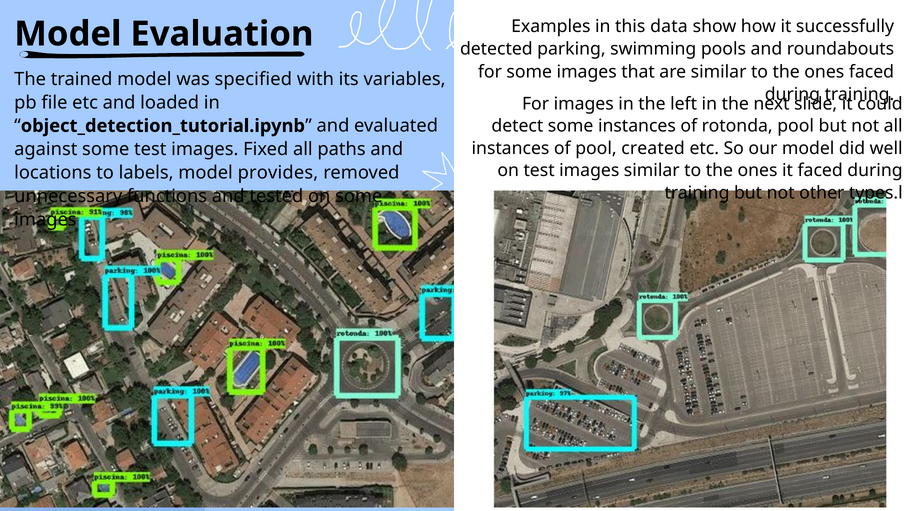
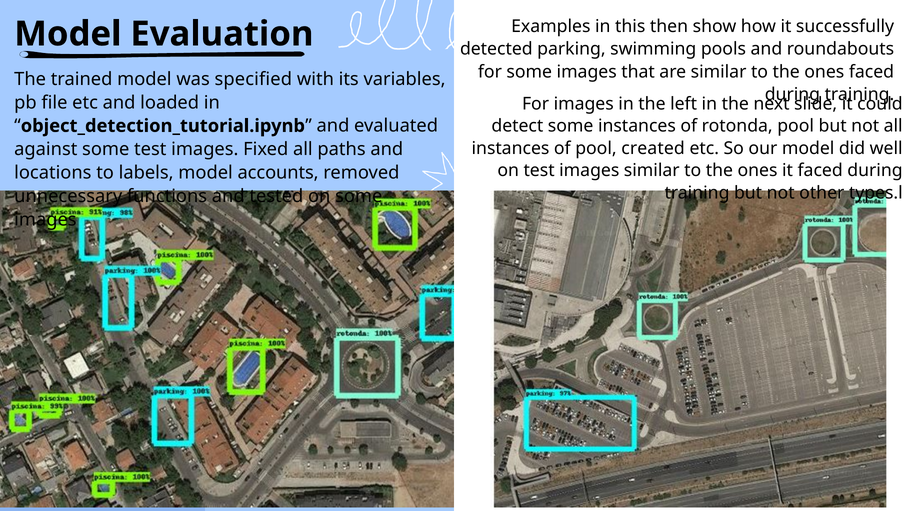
data: data -> then
provides: provides -> accounts
